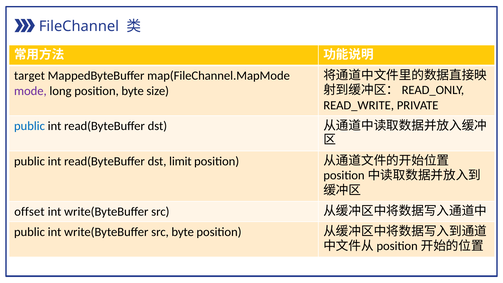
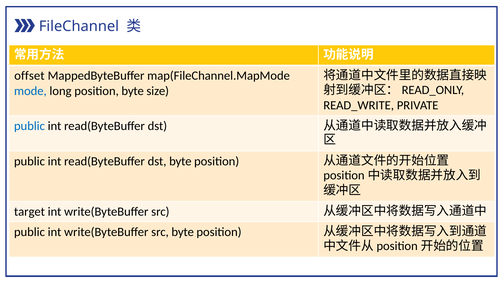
target: target -> offset
mode colour: purple -> blue
dst limit: limit -> byte
offset: offset -> target
